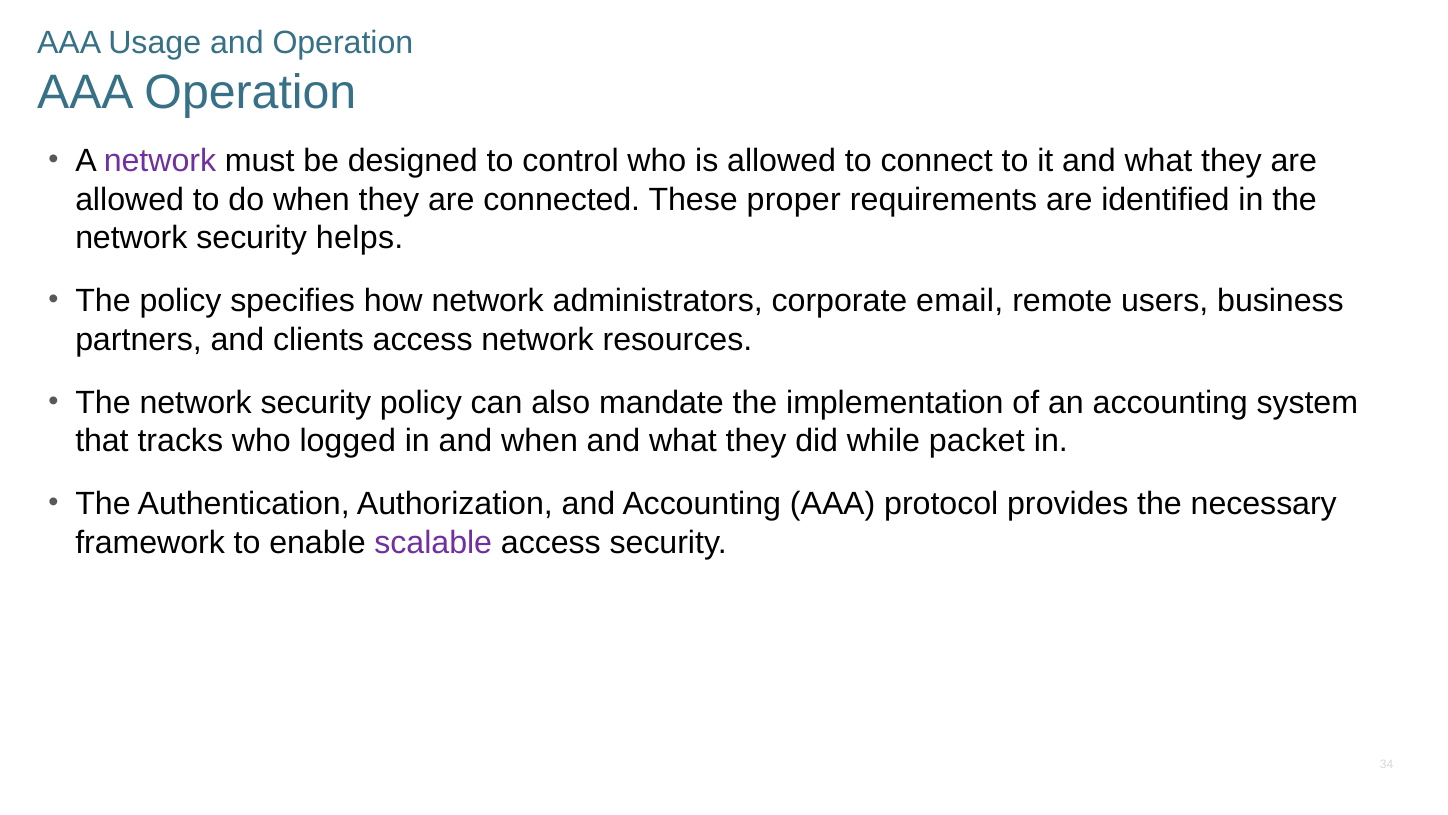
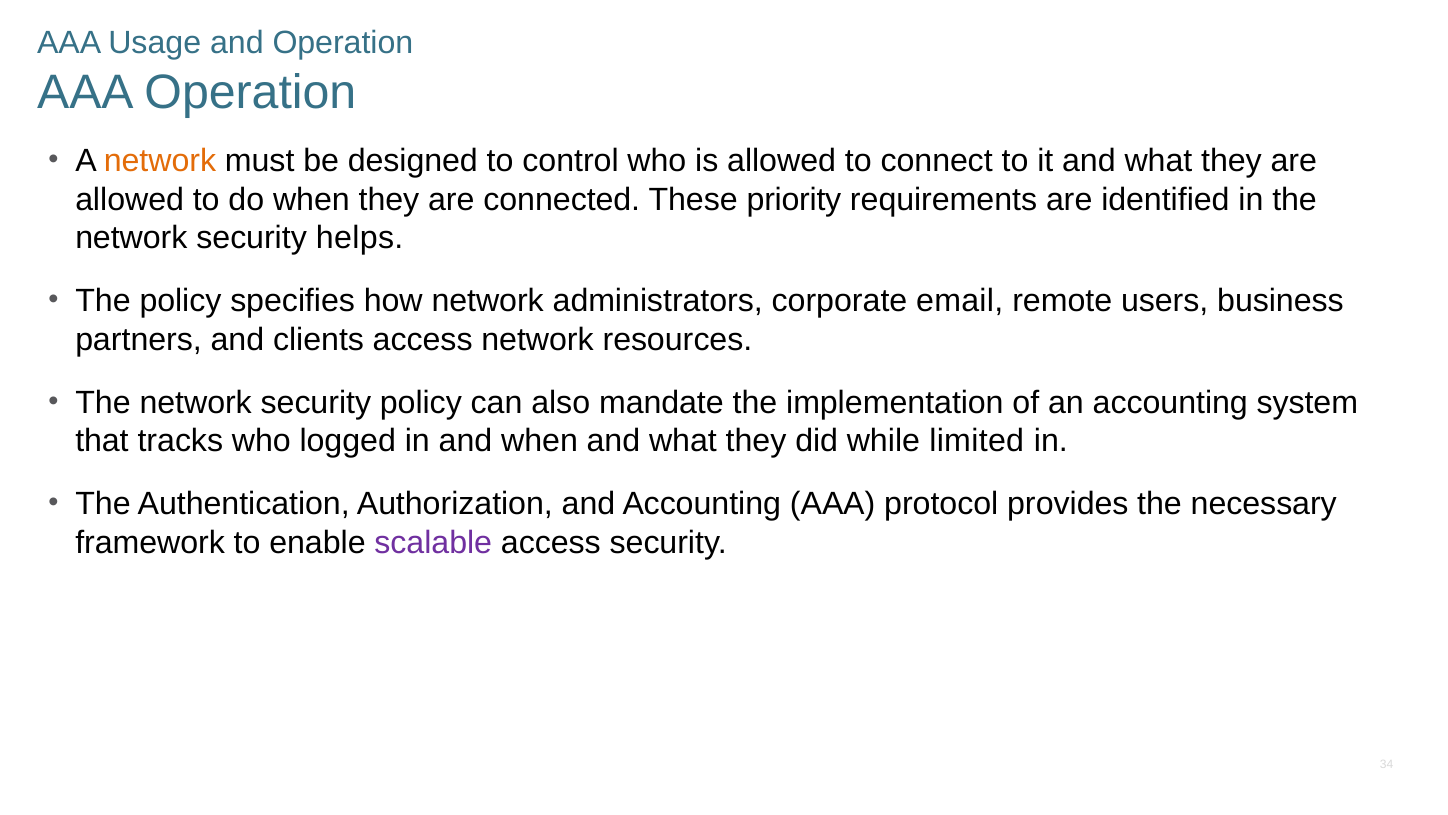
network at (160, 161) colour: purple -> orange
proper: proper -> priority
packet: packet -> limited
